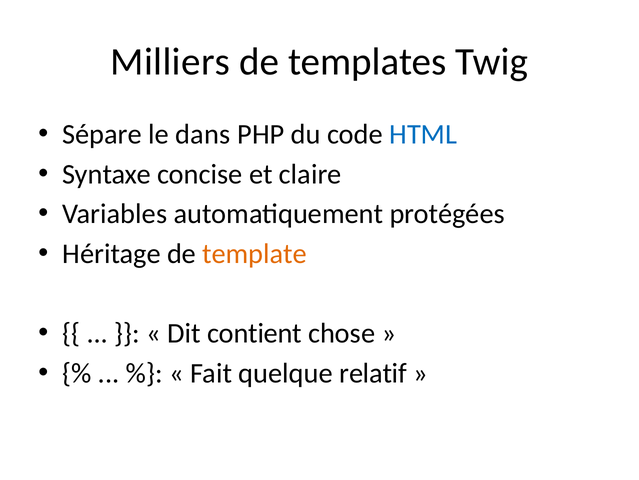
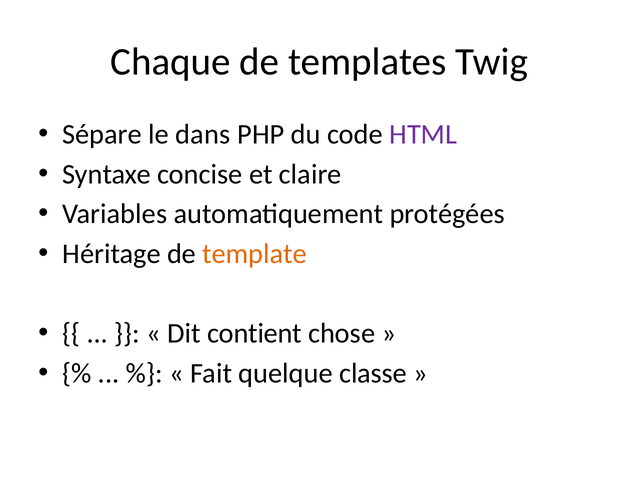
Milliers: Milliers -> Chaque
HTML colour: blue -> purple
relatif: relatif -> classe
